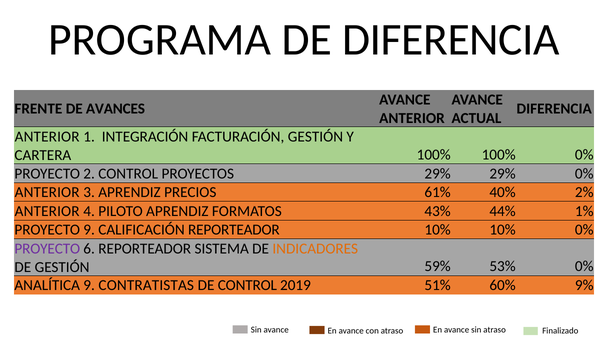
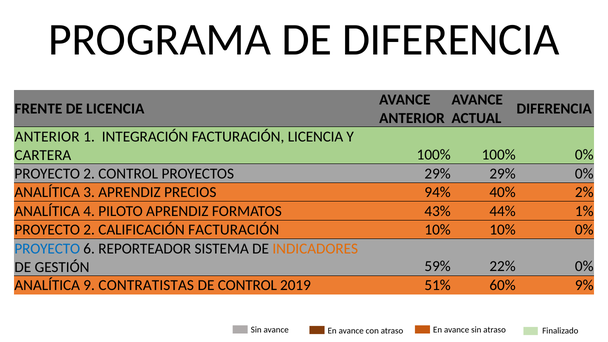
DE AVANCES: AVANCES -> LICENCIA
FACTURACIÓN GESTIÓN: GESTIÓN -> LICENCIA
ANTERIOR at (47, 192): ANTERIOR -> ANALÍTICA
61%: 61% -> 94%
ANTERIOR at (47, 211): ANTERIOR -> ANALÍTICA
9 at (89, 230): 9 -> 2
CALIFICACIÓN REPORTEADOR: REPORTEADOR -> FACTURACIÓN
PROYECTO at (47, 249) colour: purple -> blue
53%: 53% -> 22%
